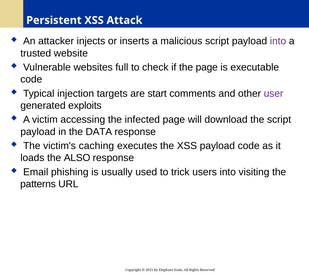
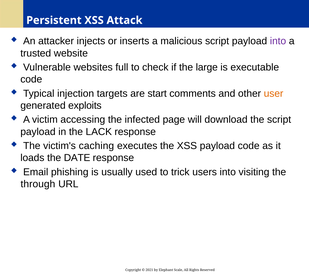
the page: page -> large
user colour: purple -> orange
DATA: DATA -> LACK
ALSO: ALSO -> DATE
patterns: patterns -> through
